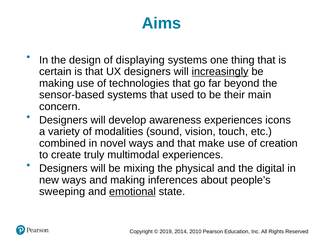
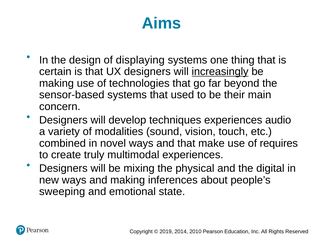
awareness: awareness -> techniques
icons: icons -> audio
creation: creation -> requires
emotional underline: present -> none
